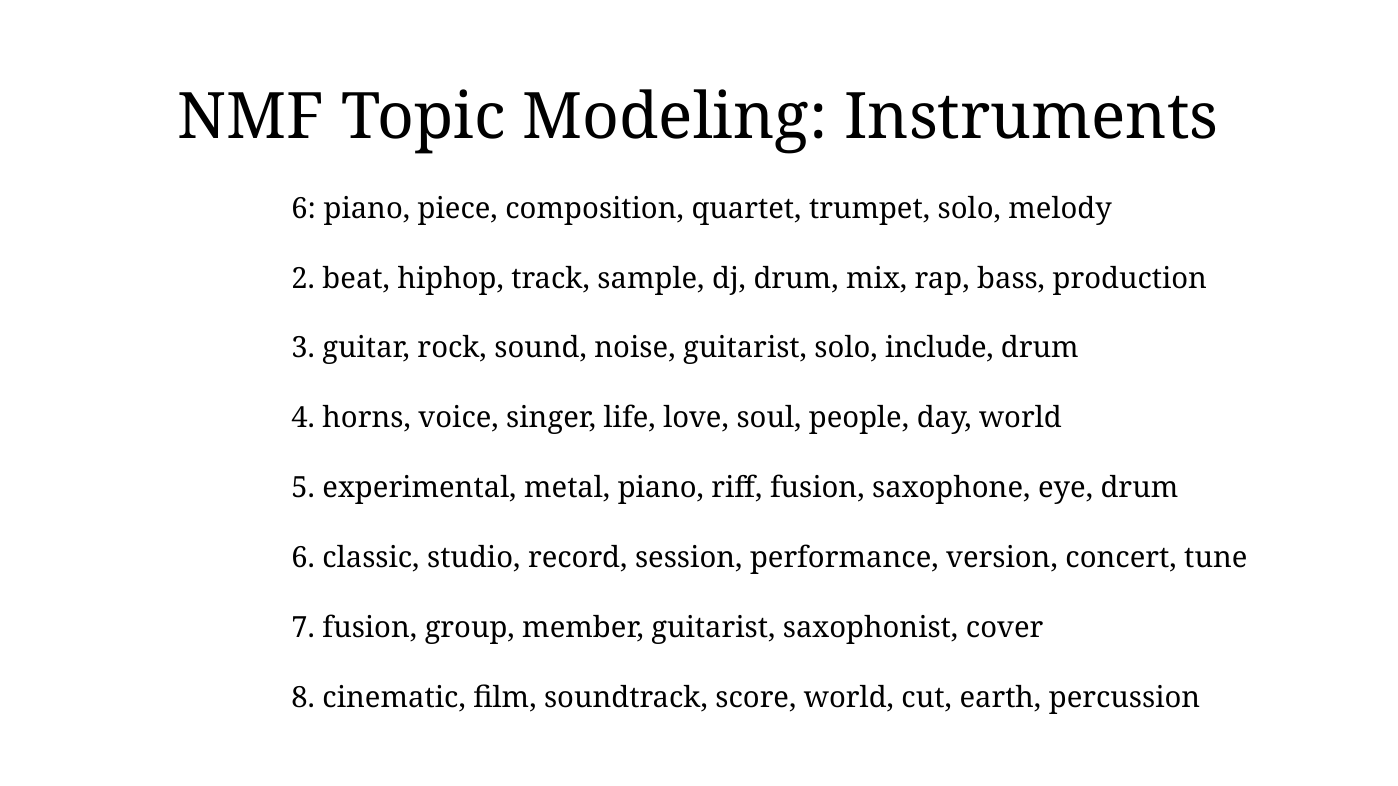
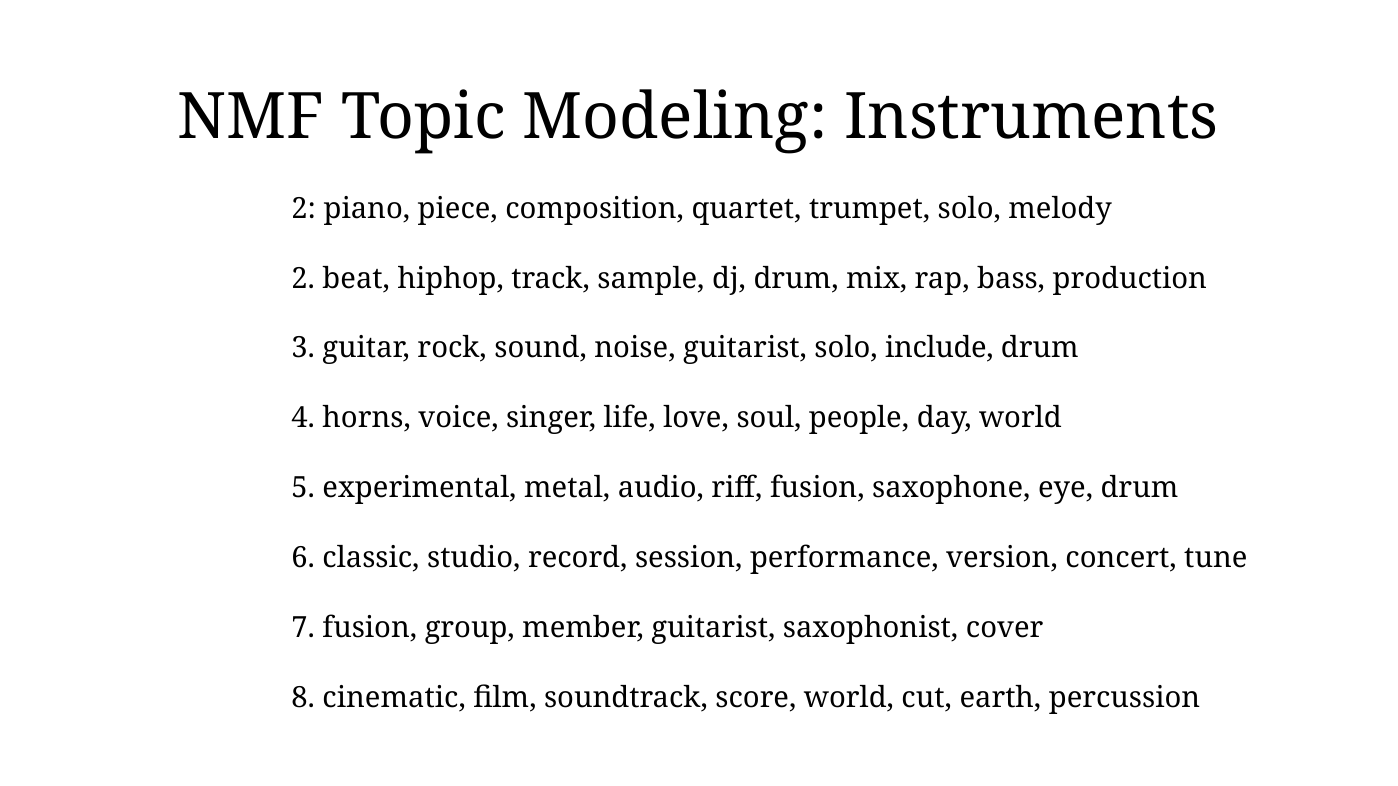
6 at (304, 209): 6 -> 2
metal piano: piano -> audio
